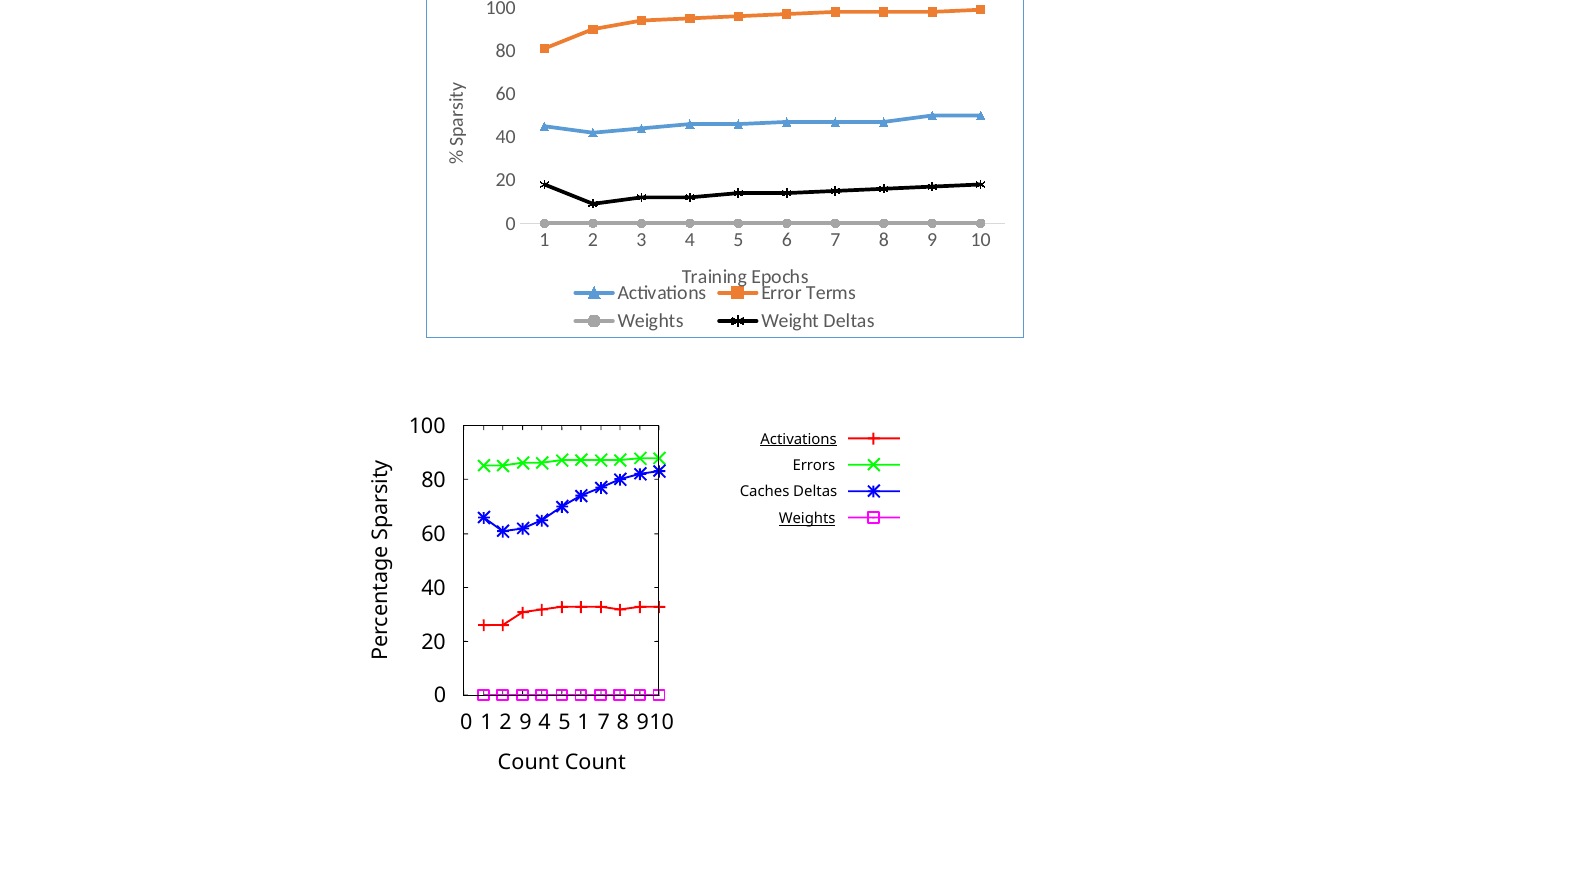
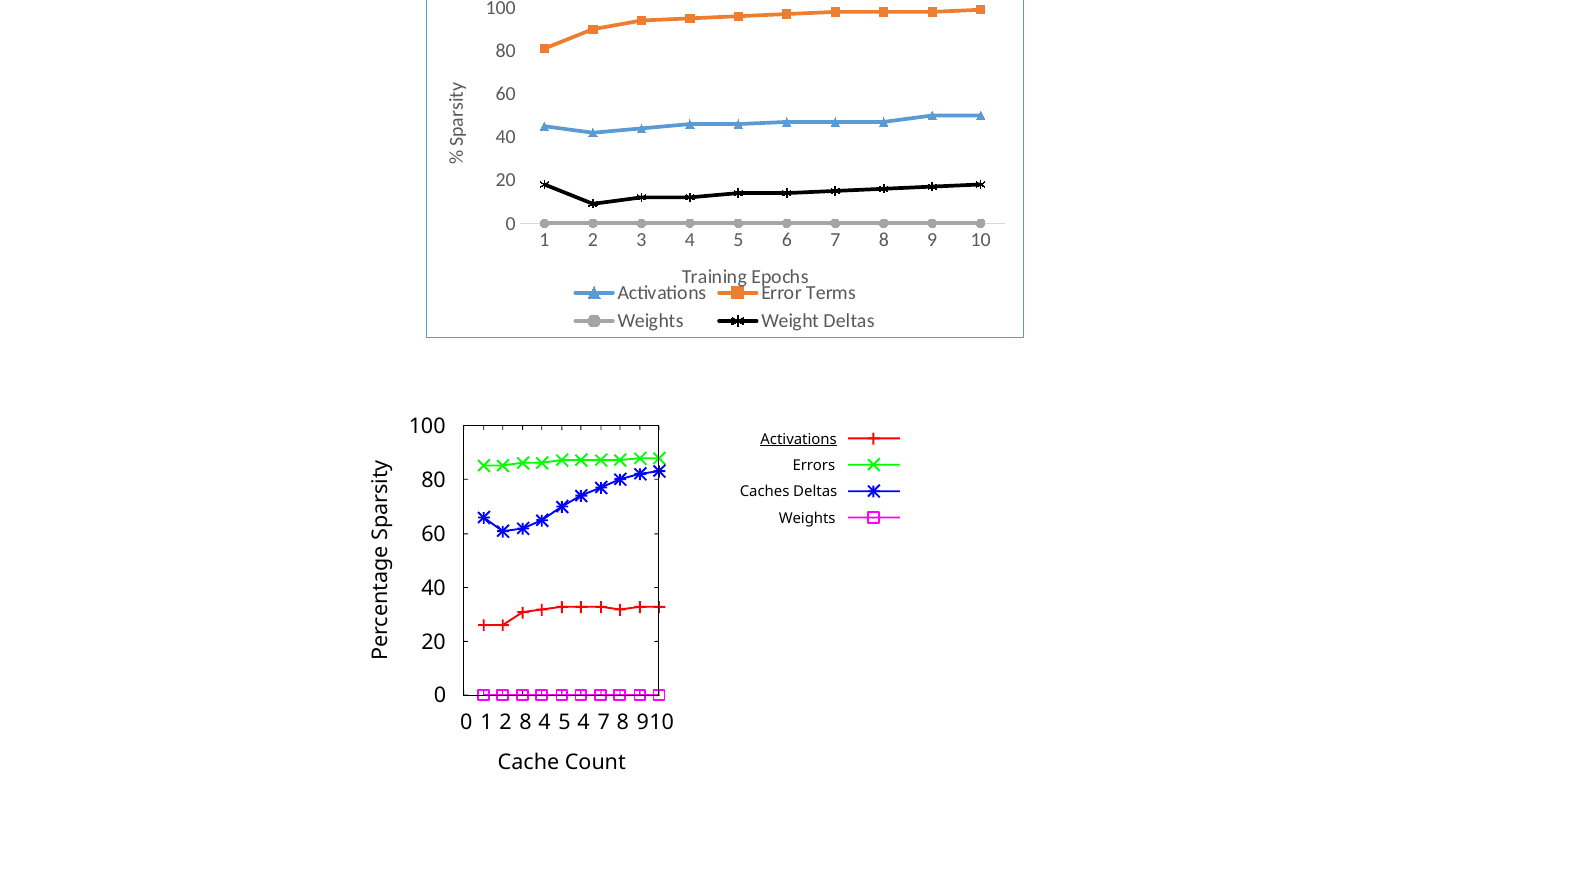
Weights at (807, 519) underline: present -> none
2 9: 9 -> 8
5 1: 1 -> 4
Count at (528, 762): Count -> Cache
